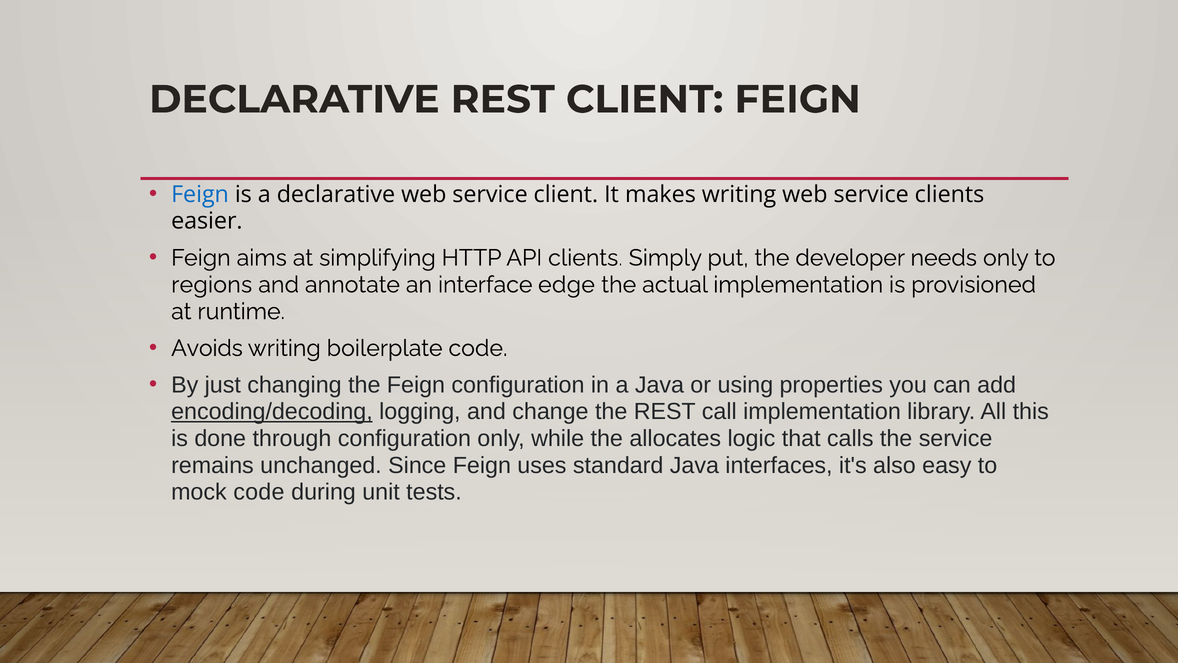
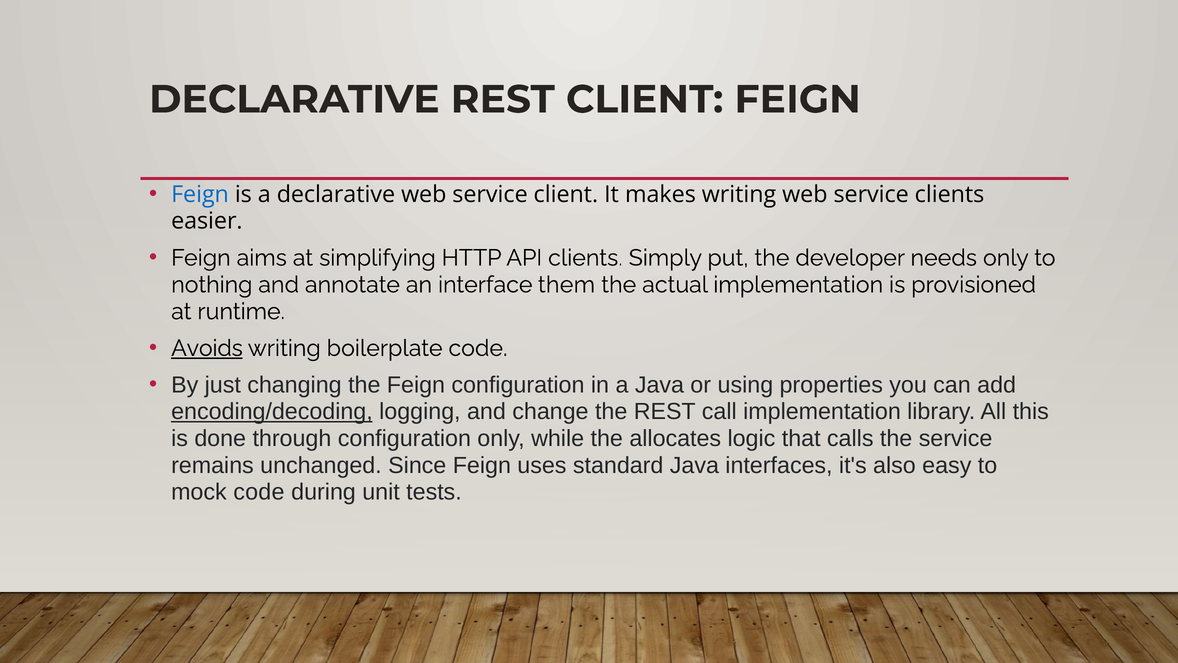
regions: regions -> nothing
edge: edge -> them
Avoids underline: none -> present
